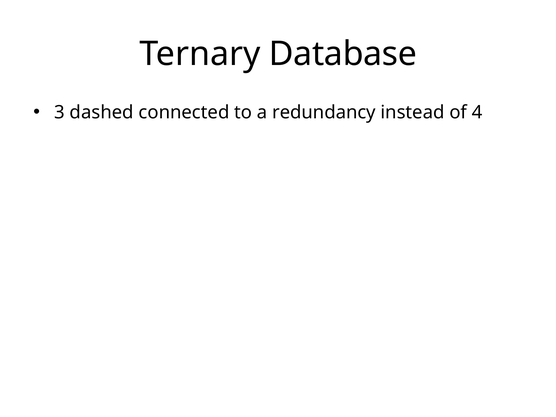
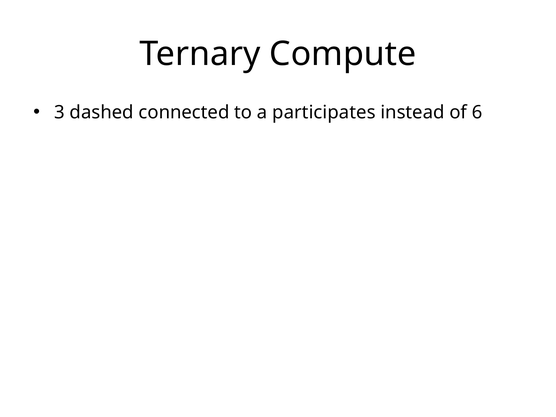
Database: Database -> Compute
redundancy: redundancy -> participates
4: 4 -> 6
